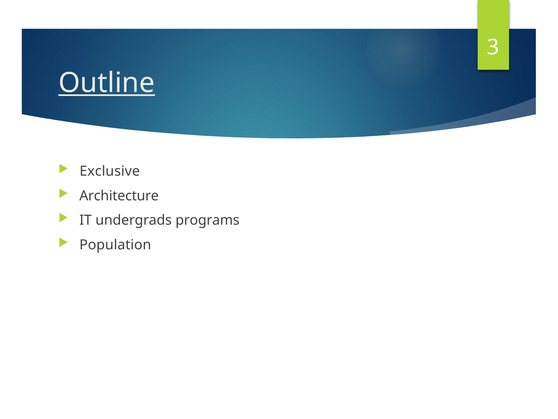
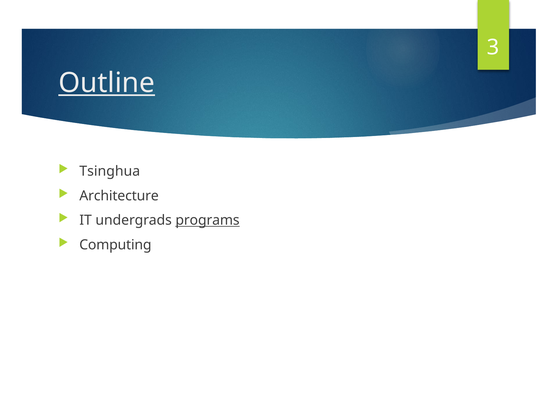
Exclusive: Exclusive -> Tsinghua
programs underline: none -> present
Population: Population -> Computing
